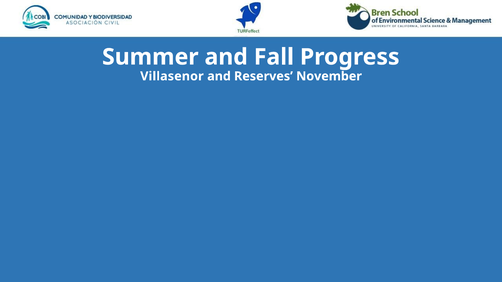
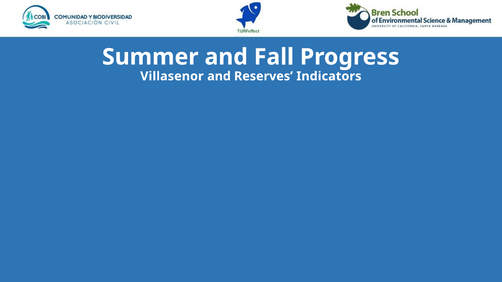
November: November -> Indicators
